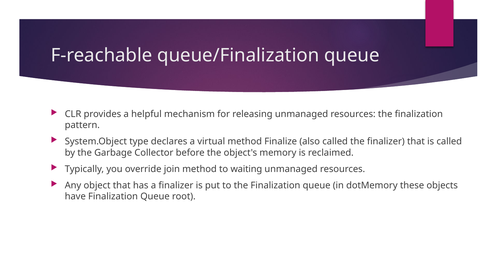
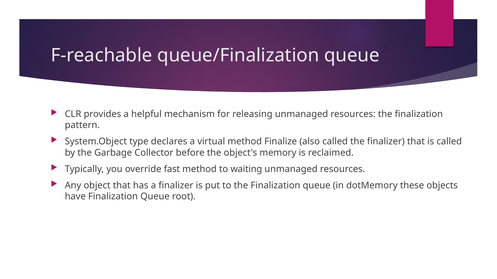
join: join -> fast
